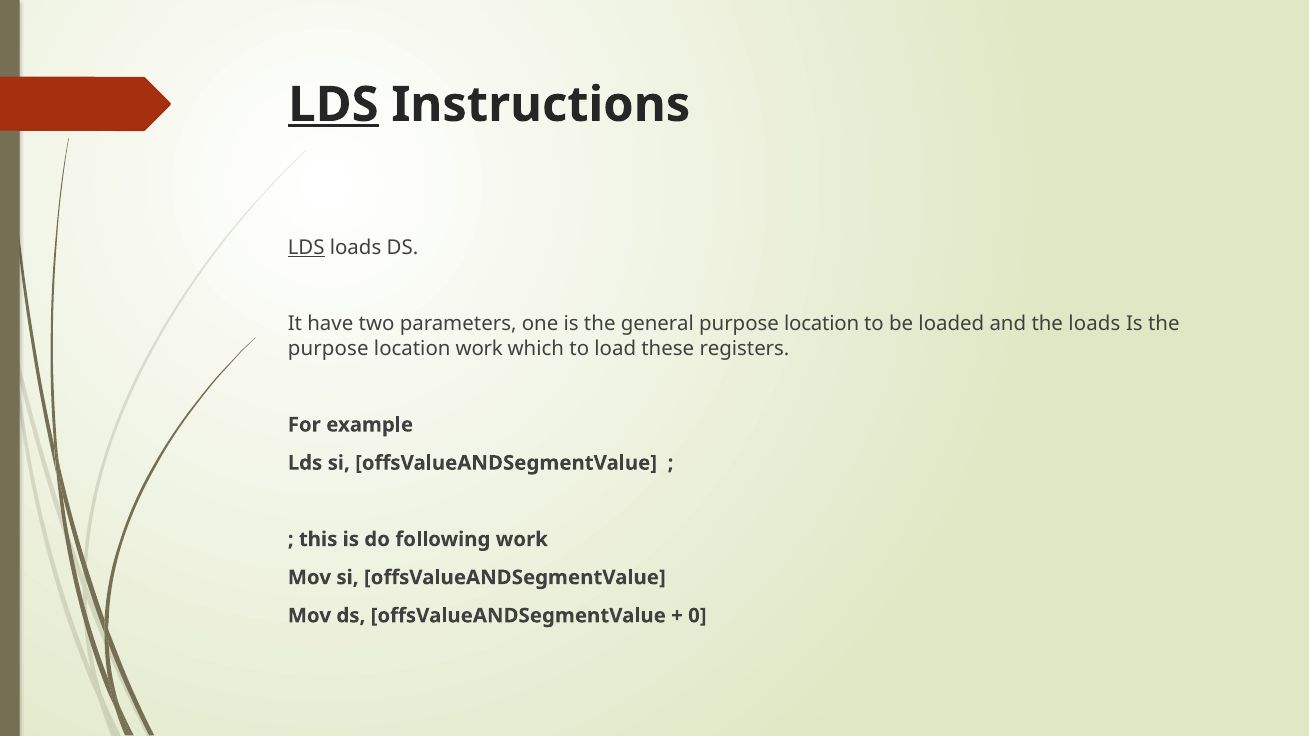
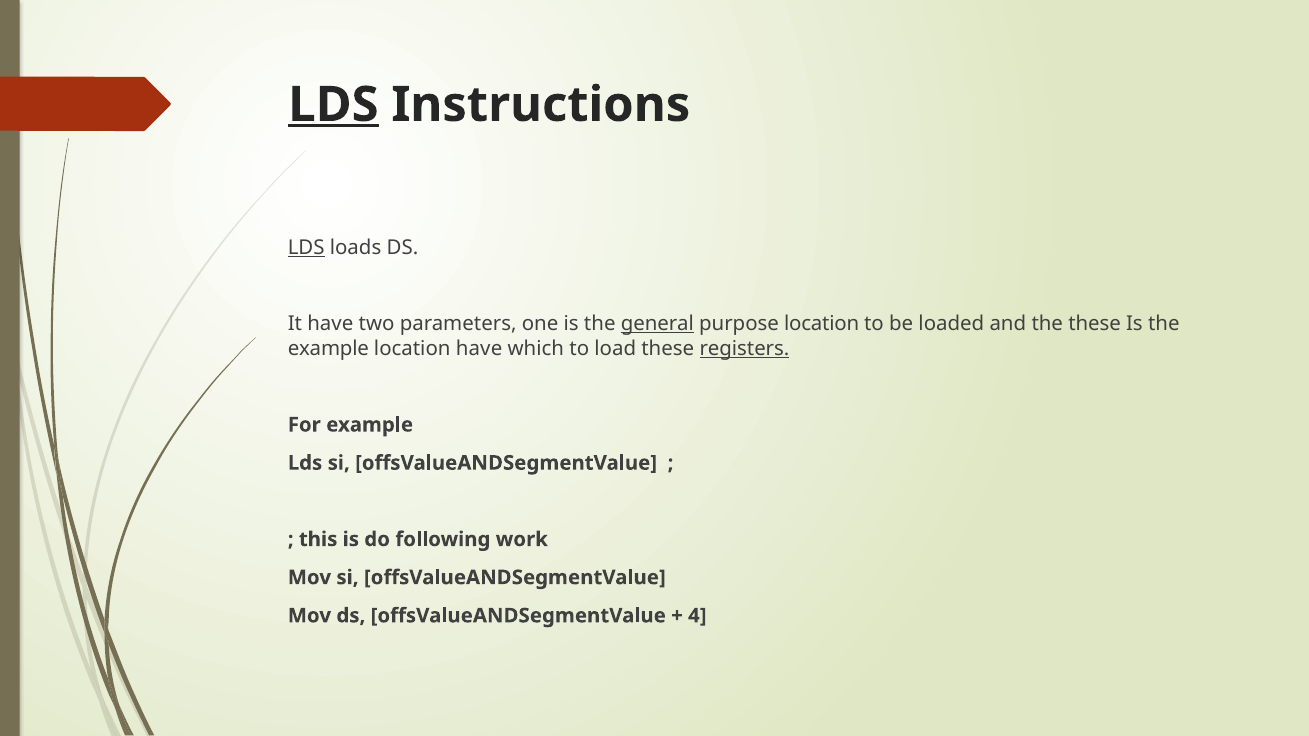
general underline: none -> present
the loads: loads -> these
purpose at (328, 349): purpose -> example
location work: work -> have
registers underline: none -> present
0: 0 -> 4
